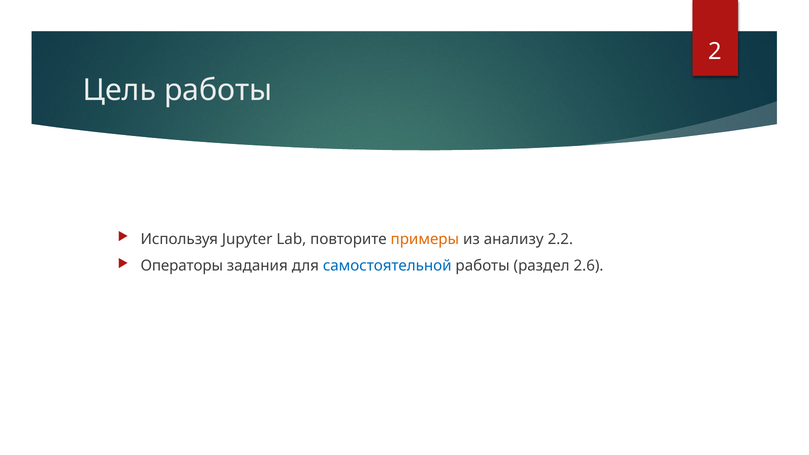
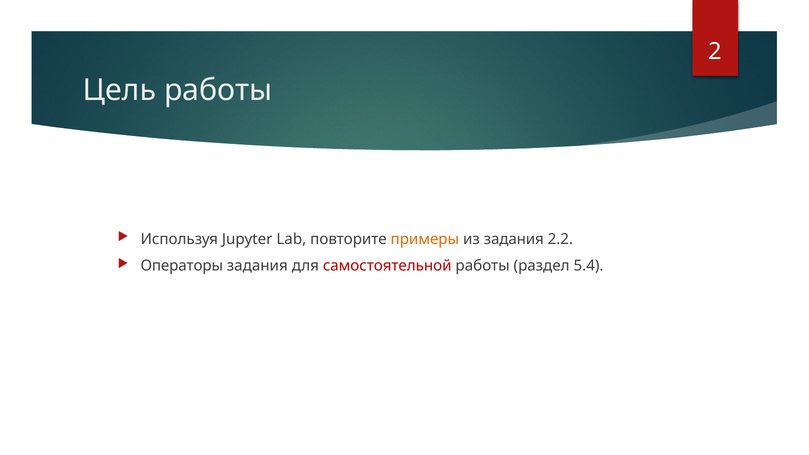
из анализу: анализу -> задания
самостоятельной colour: blue -> red
2.6: 2.6 -> 5.4
